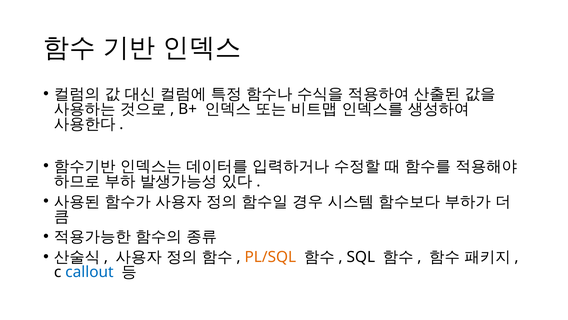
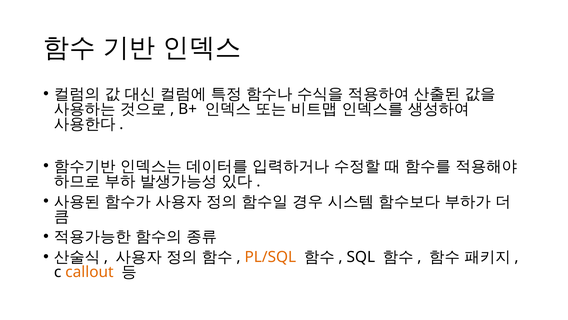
callout colour: blue -> orange
